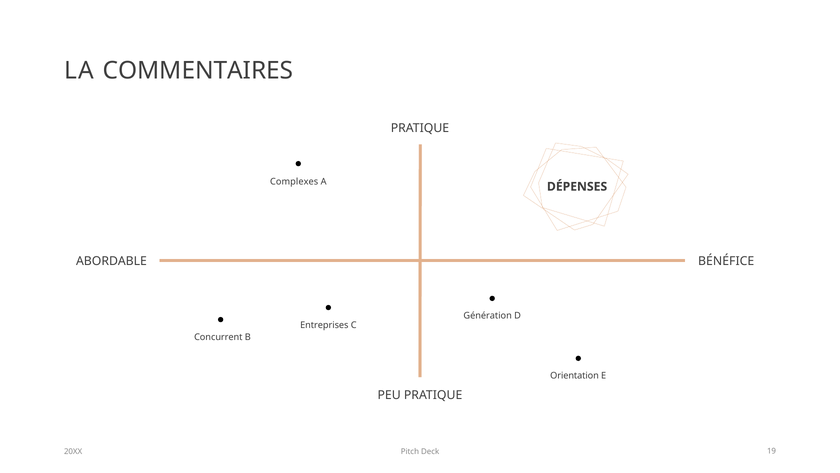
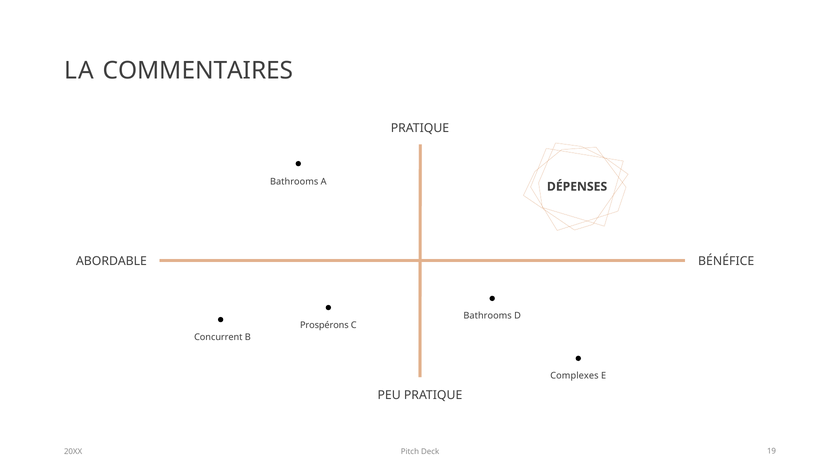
Complexes at (294, 181): Complexes -> Bathrooms
Génération at (488, 315): Génération -> Bathrooms
Entreprises: Entreprises -> Prospérons
Orientation: Orientation -> Complexes
